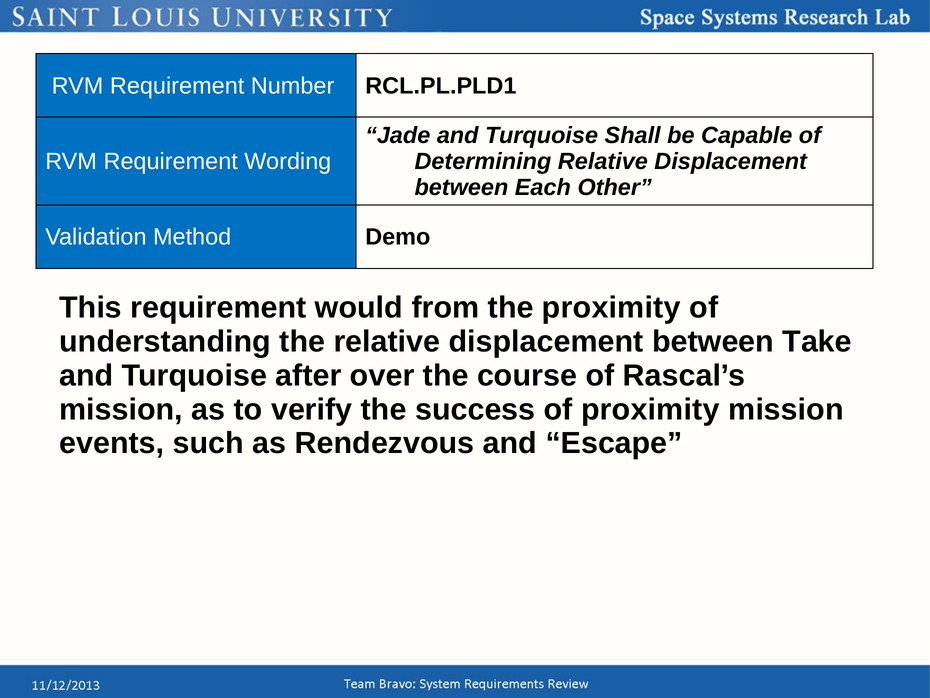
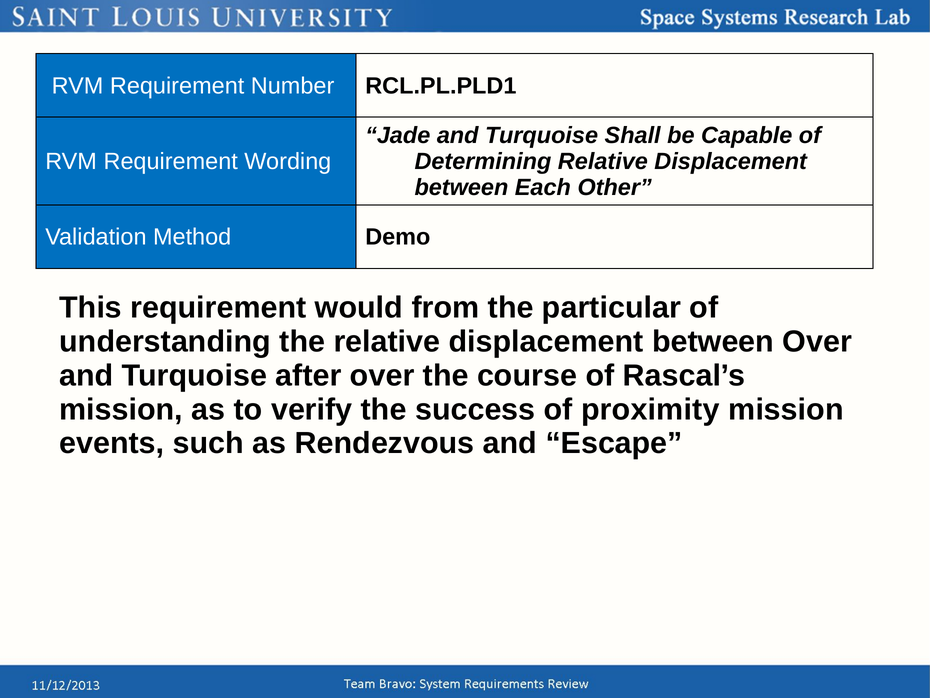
the proximity: proximity -> particular
between Take: Take -> Over
